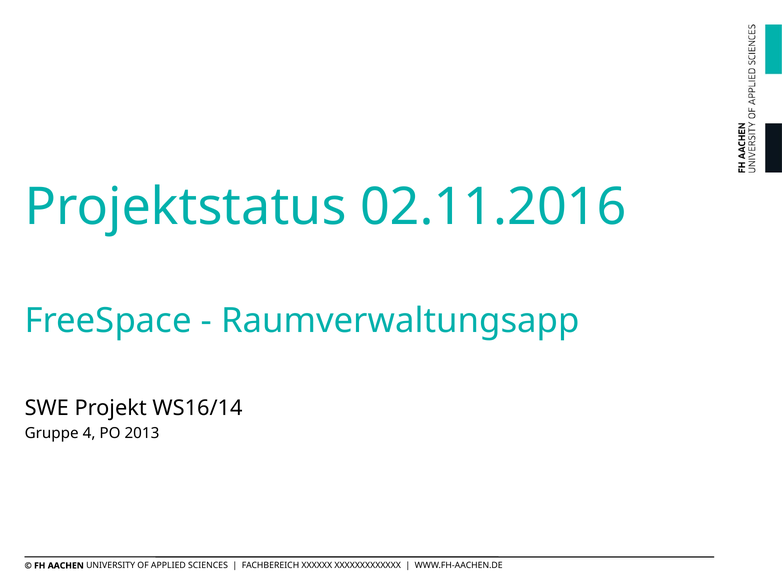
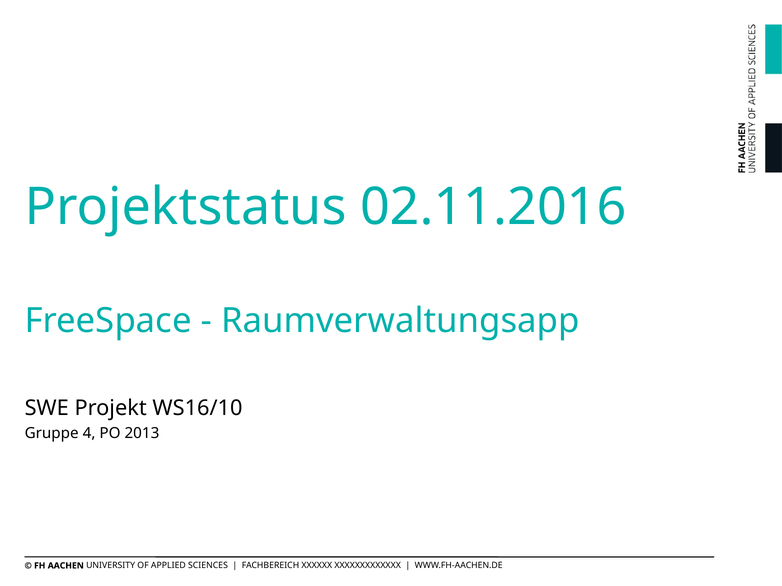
WS16/14: WS16/14 -> WS16/10
